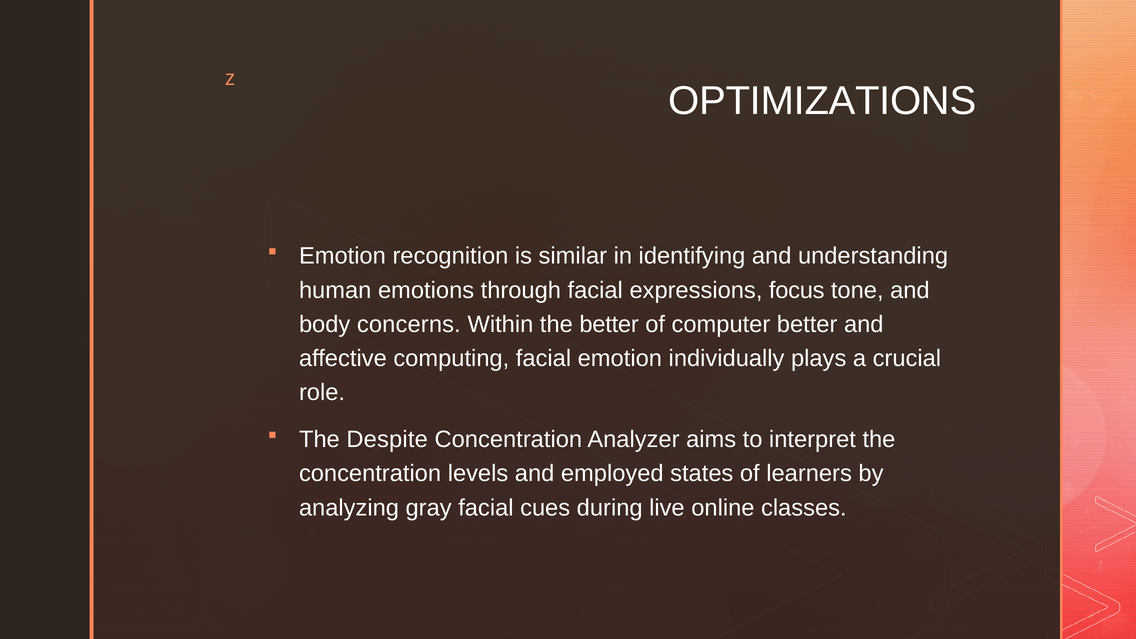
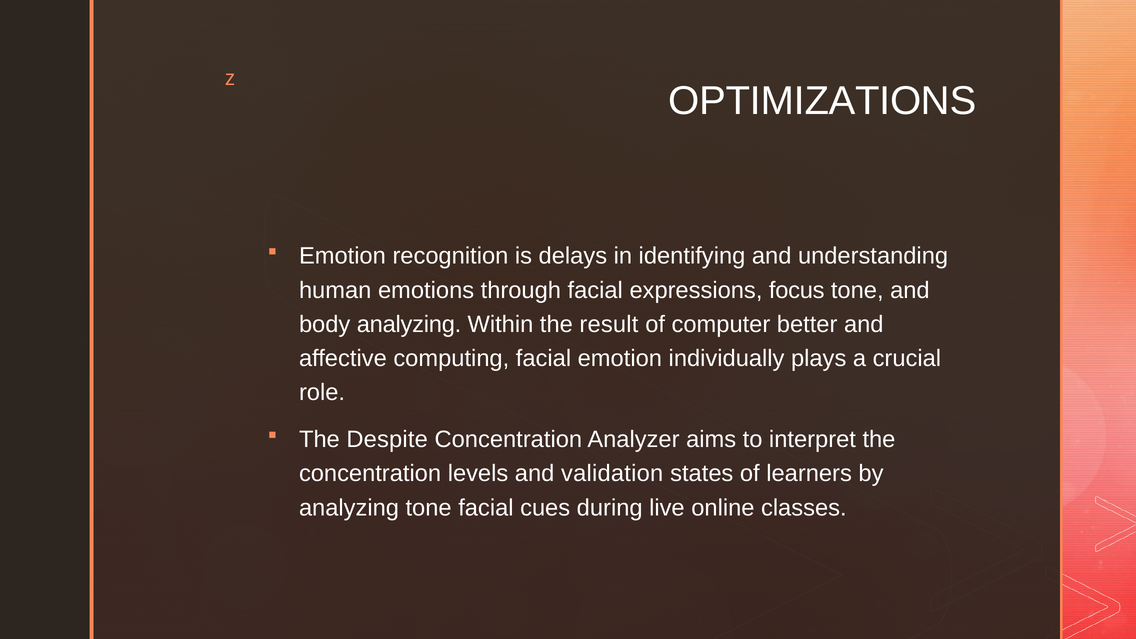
similar: similar -> delays
body concerns: concerns -> analyzing
the better: better -> result
employed: employed -> validation
analyzing gray: gray -> tone
